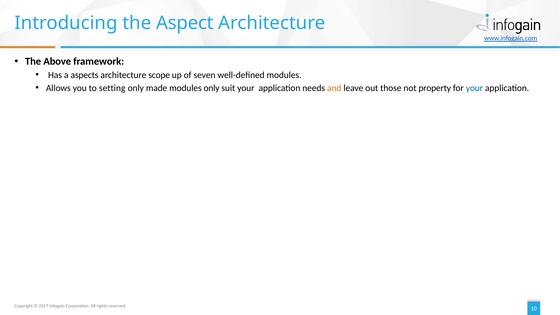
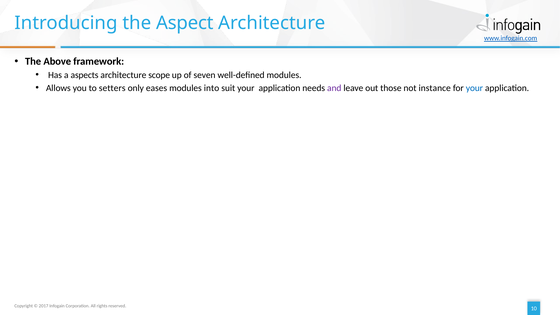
setting: setting -> setters
made: made -> eases
modules only: only -> into
and colour: orange -> purple
property: property -> instance
